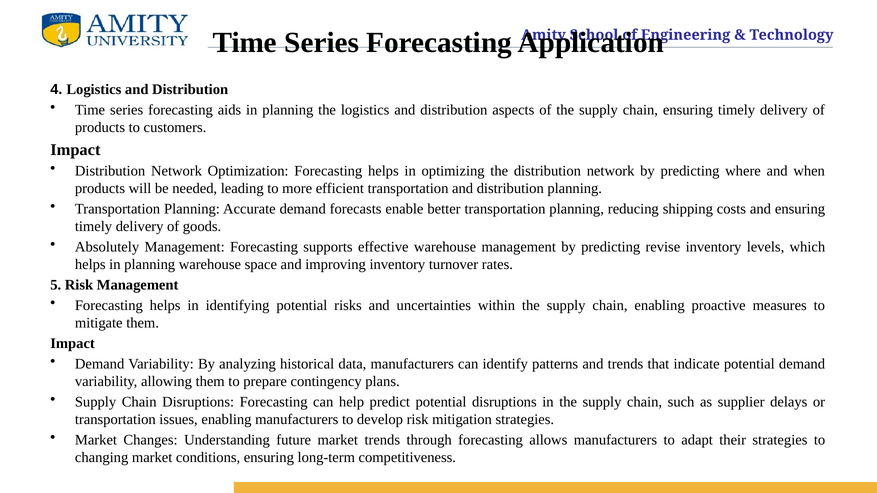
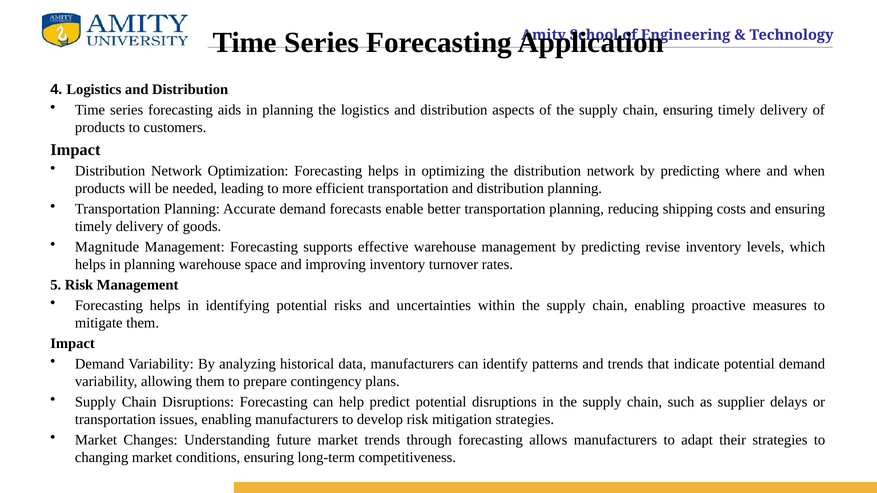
Absolutely: Absolutely -> Magnitude
